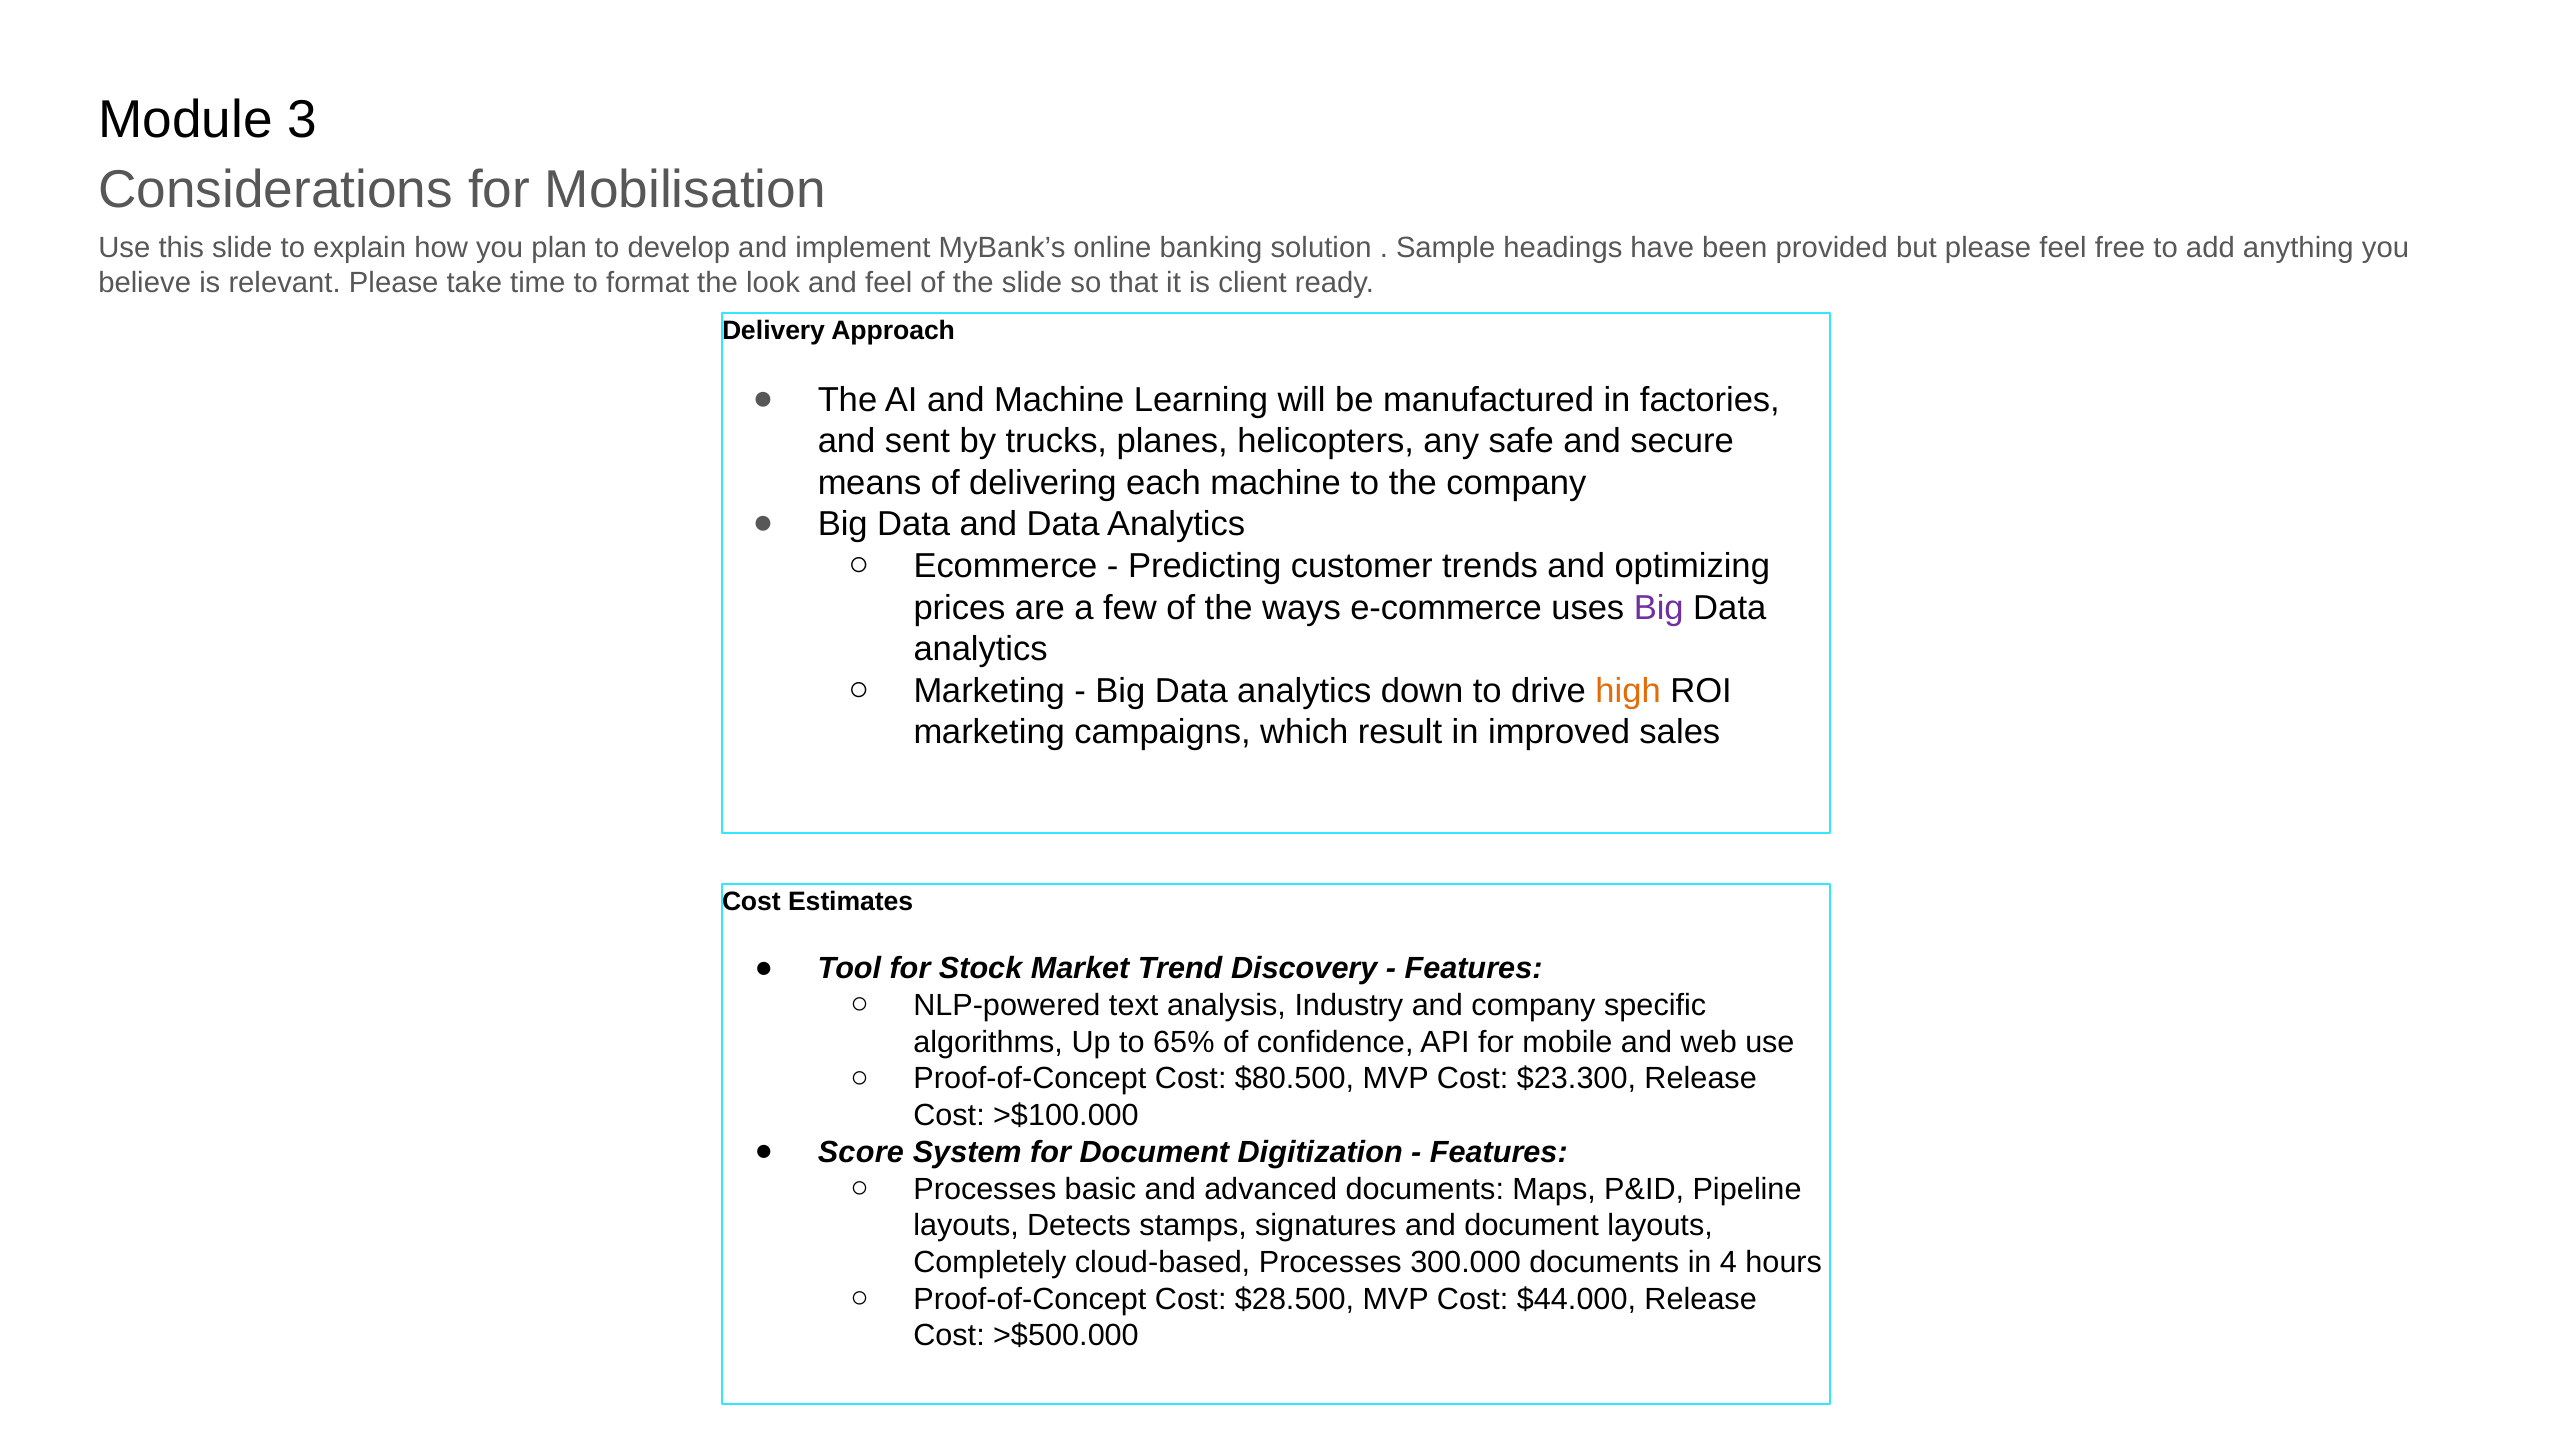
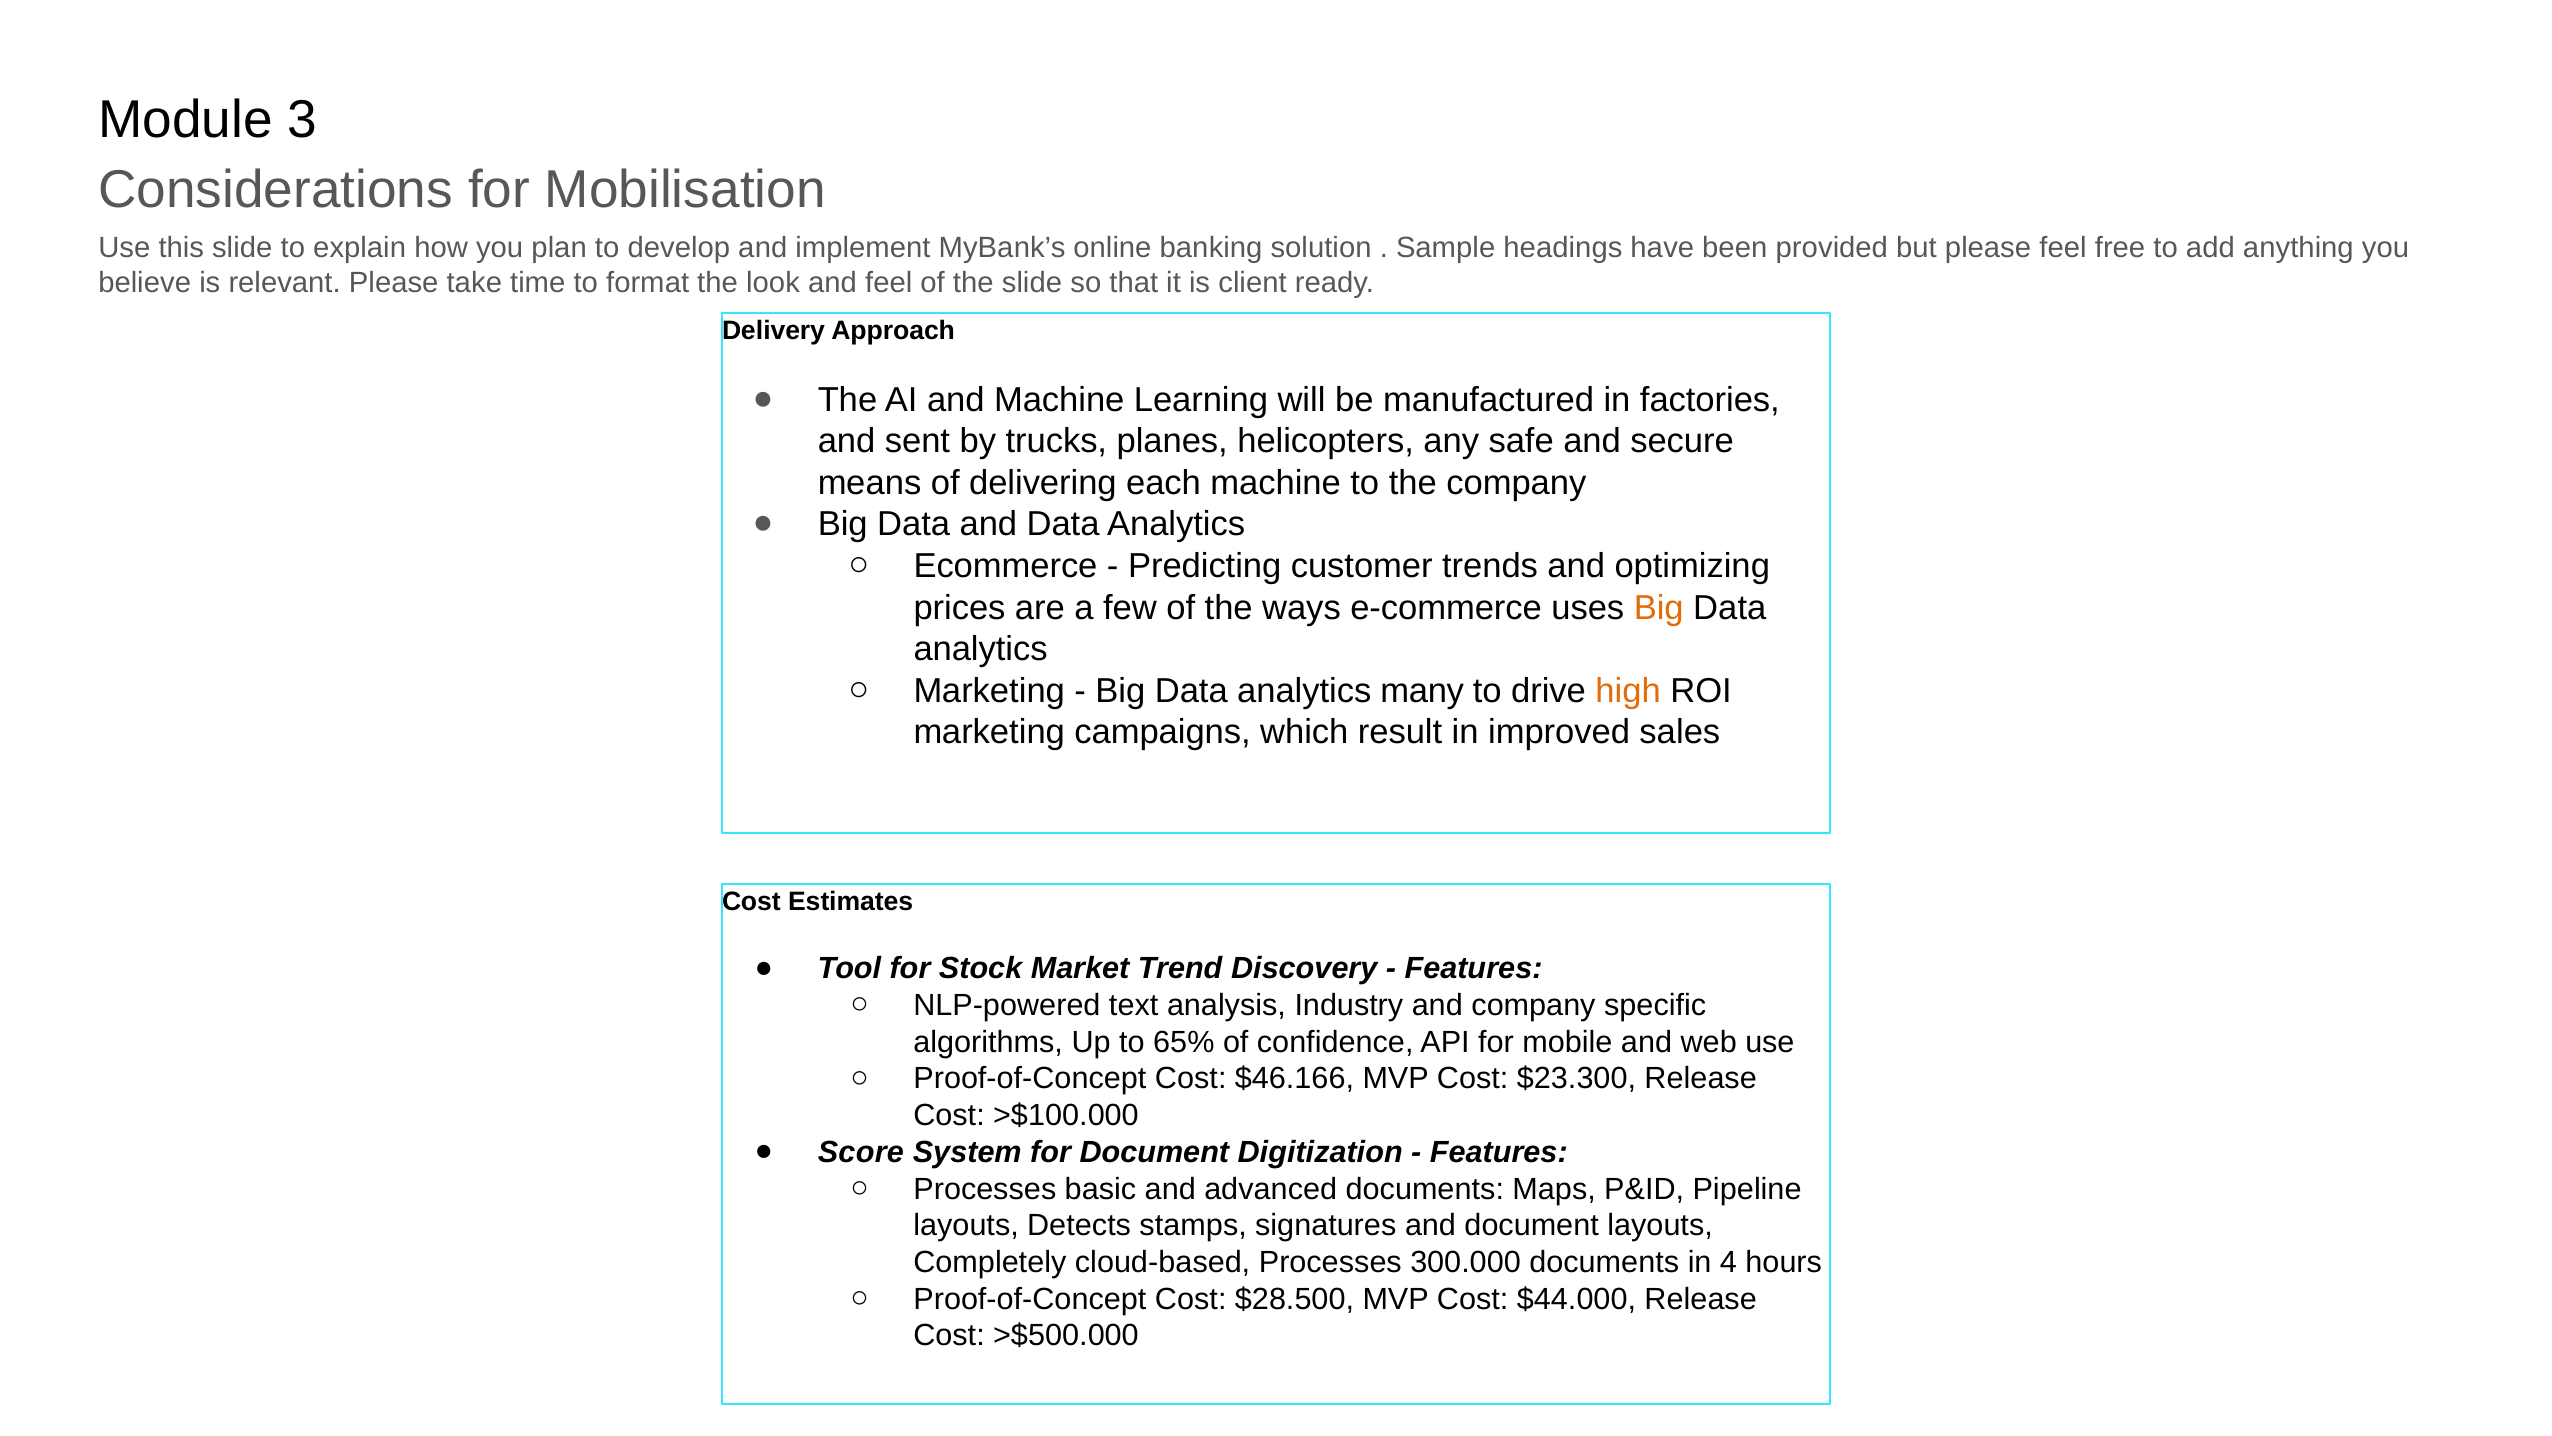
Big at (1659, 607) colour: purple -> orange
down: down -> many
$80.500: $80.500 -> $46.166
